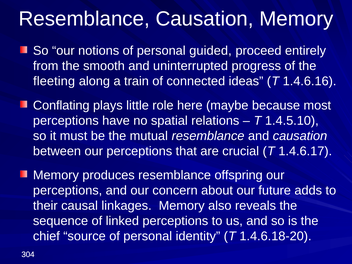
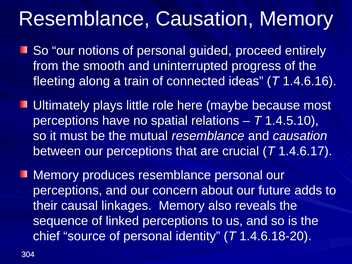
Conflating: Conflating -> Ultimately
resemblance offspring: offspring -> personal
